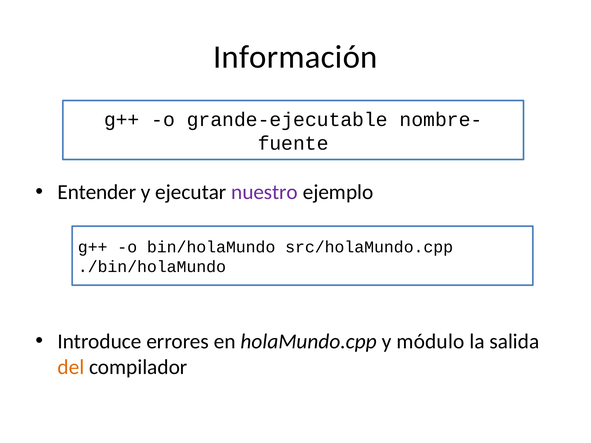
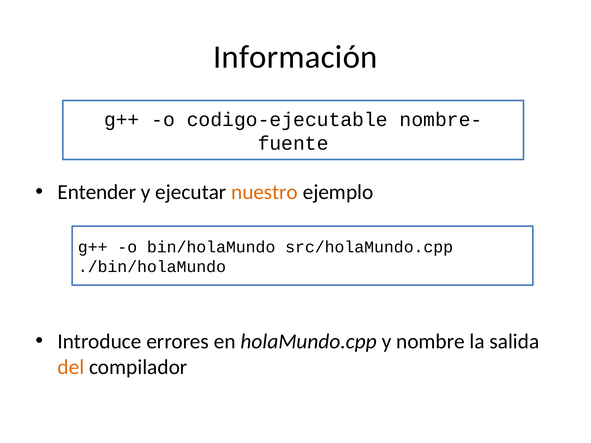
grande-ejecutable: grande-ejecutable -> codigo-ejecutable
nuestro colour: purple -> orange
módulo: módulo -> nombre
